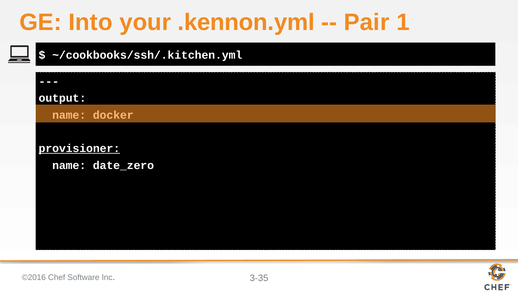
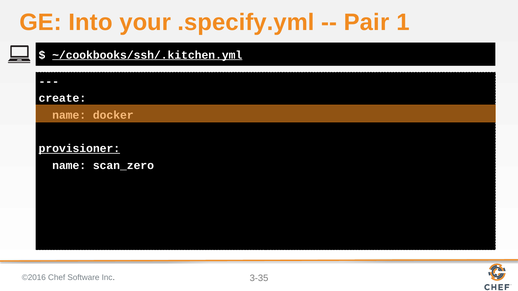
.kennon.yml: .kennon.yml -> .specify.yml
~/cookbooks/ssh/.kitchen.yml underline: none -> present
output: output -> create
date_zero: date_zero -> scan_zero
